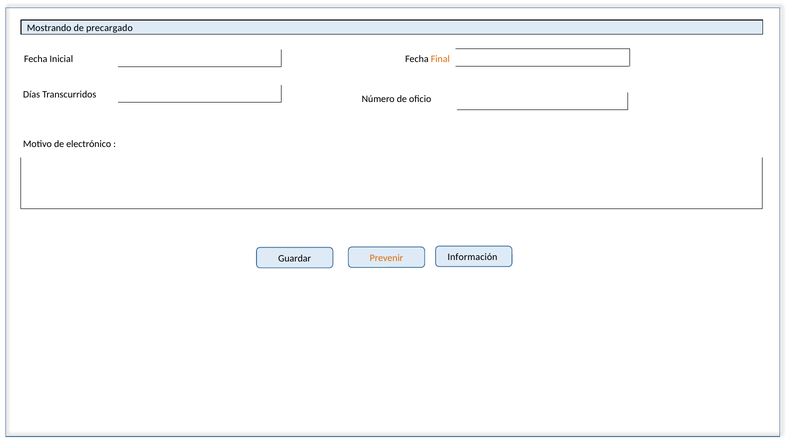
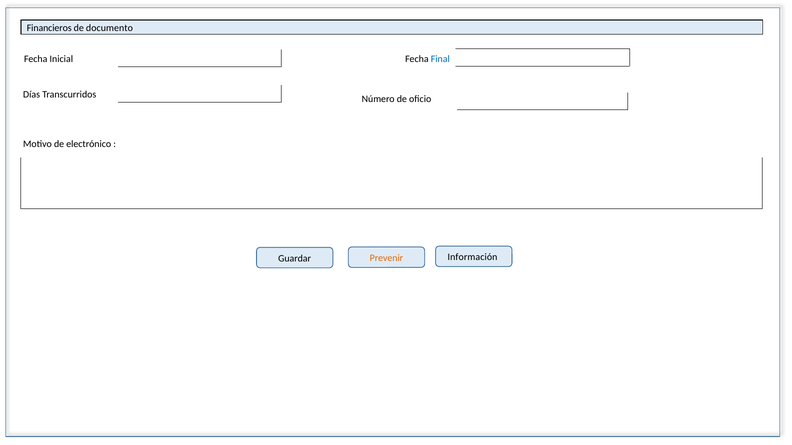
Mostrando: Mostrando -> Financieros
precargado: precargado -> documento
Final colour: orange -> blue
